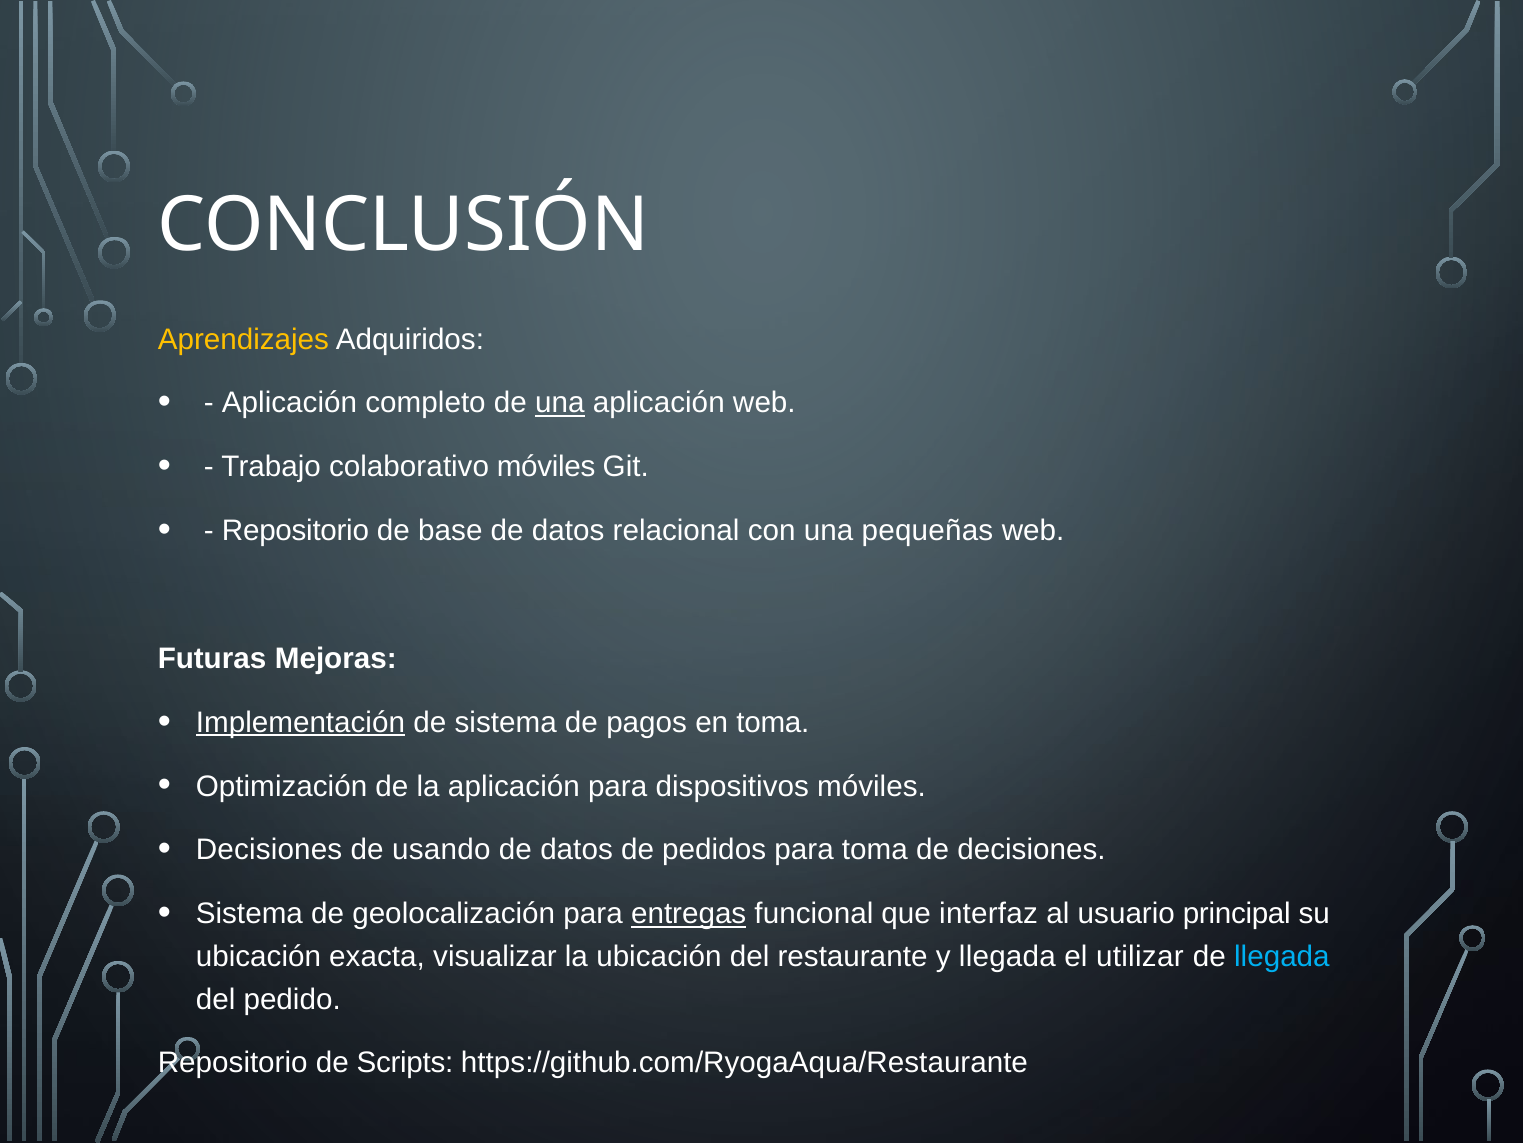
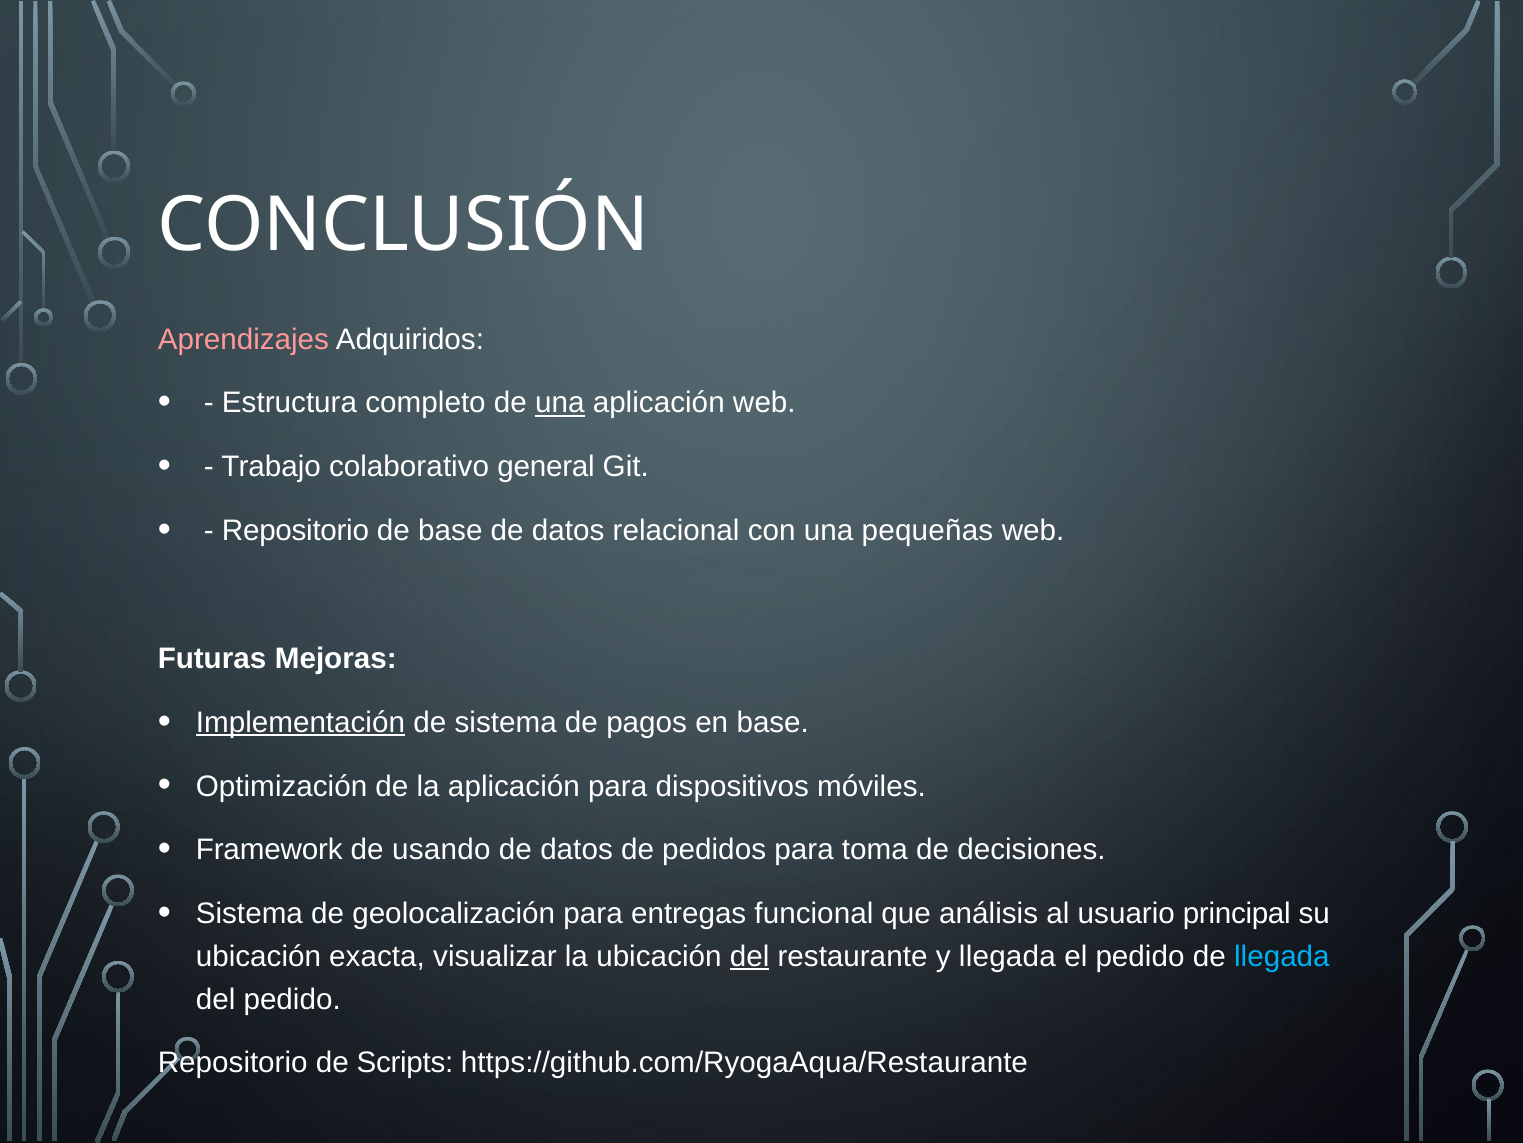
Aprendizajes colour: yellow -> pink
Aplicación at (290, 403): Aplicación -> Estructura
colaborativo móviles: móviles -> general
en toma: toma -> base
Decisiones at (269, 850): Decisiones -> Framework
entregas underline: present -> none
interfaz: interfaz -> análisis
del at (750, 956) underline: none -> present
el utilizar: utilizar -> pedido
